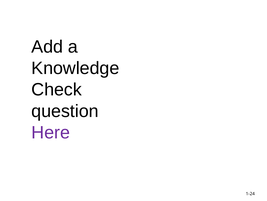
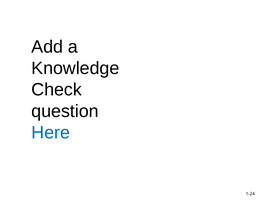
Here colour: purple -> blue
